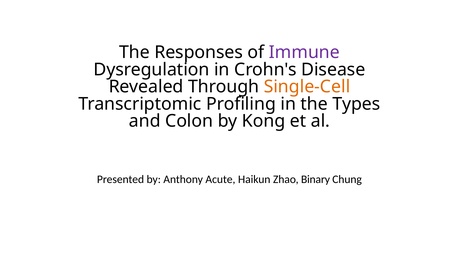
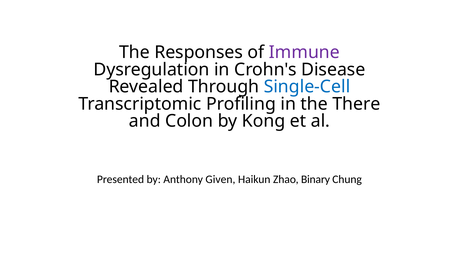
Single-Cell colour: orange -> blue
Types: Types -> There
Acute: Acute -> Given
